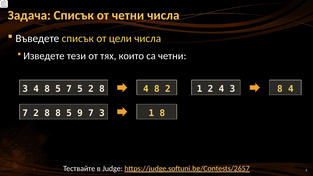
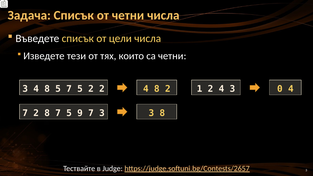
5 2 8: 8 -> 2
3 8: 8 -> 0
8 8: 8 -> 7
3 1: 1 -> 3
